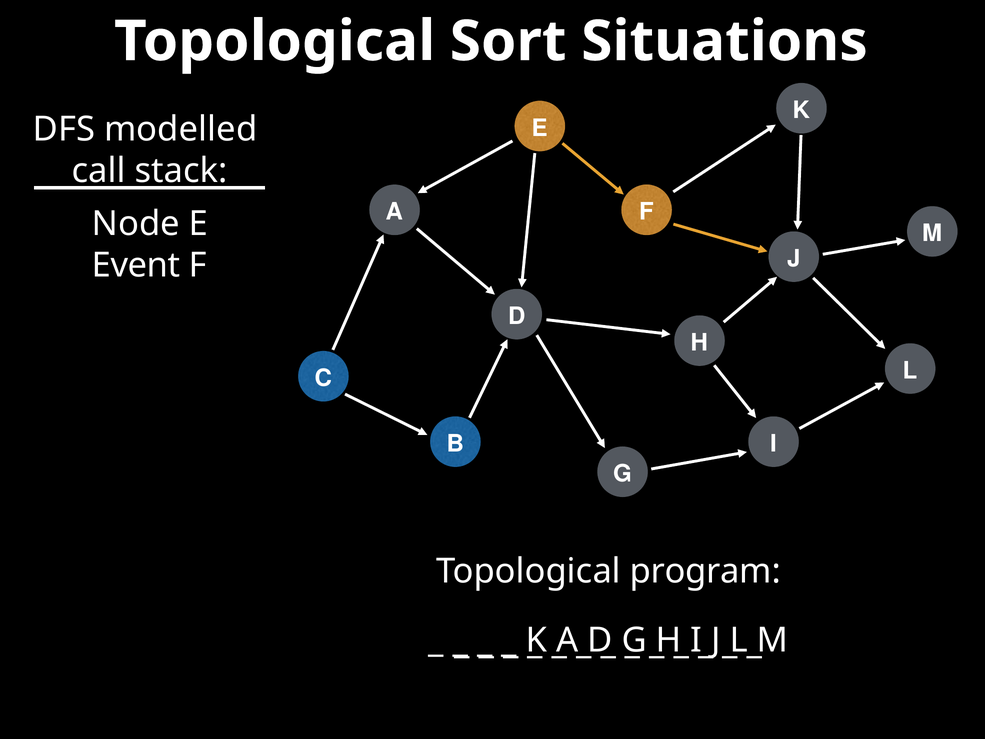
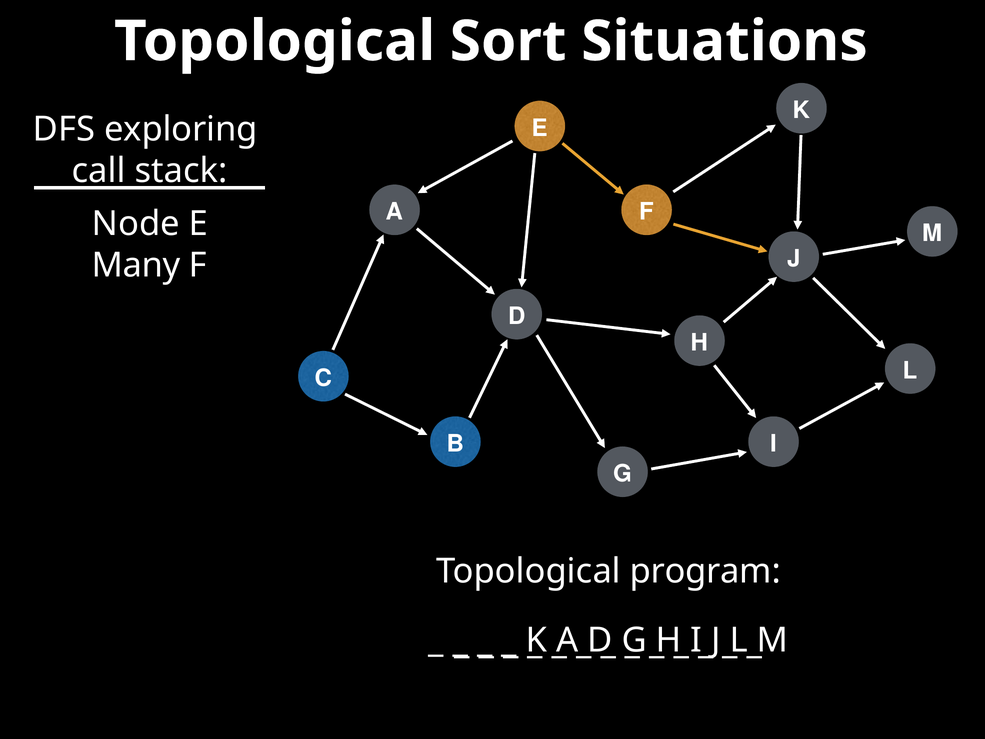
modelled: modelled -> exploring
Event: Event -> Many
